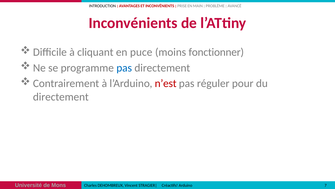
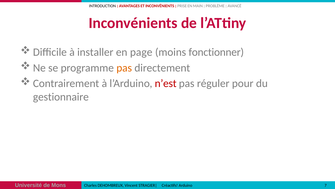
cliquant: cliquant -> installer
puce: puce -> page
pas at (124, 68) colour: blue -> orange
directement at (61, 97): directement -> gestionnaire
